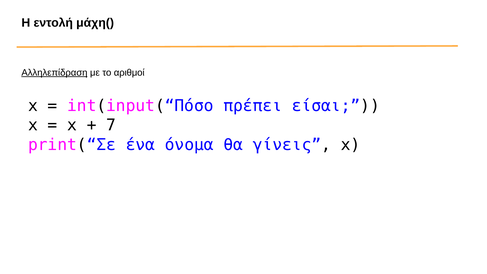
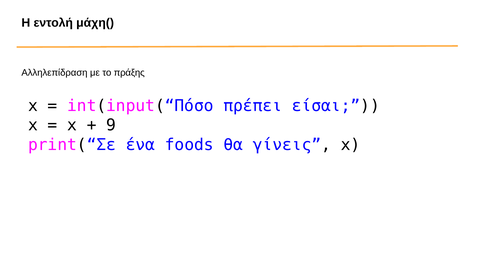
Αλληλεπίδραση underline: present -> none
αριθμοί: αριθμοί -> πράξης
7: 7 -> 9
όνομα: όνομα -> foods
